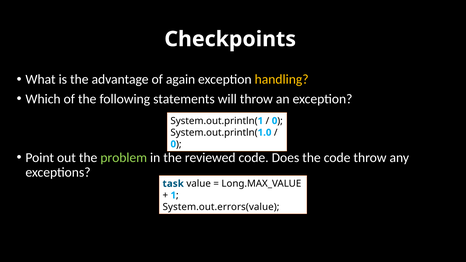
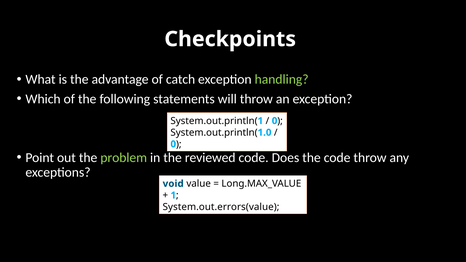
again: again -> catch
handling colour: yellow -> light green
task: task -> void
